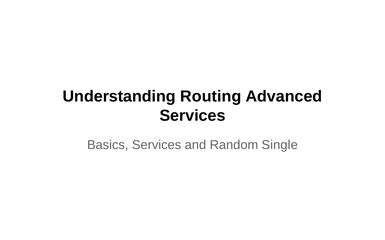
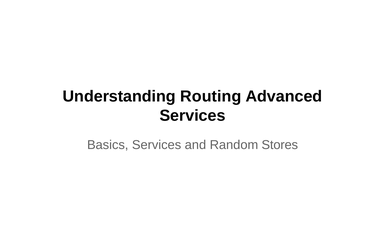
Single: Single -> Stores
